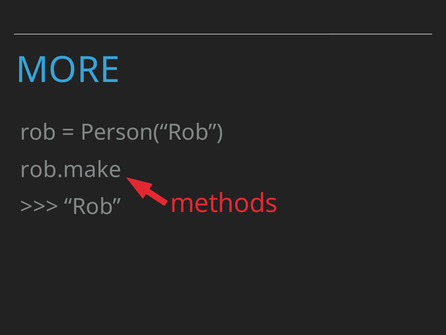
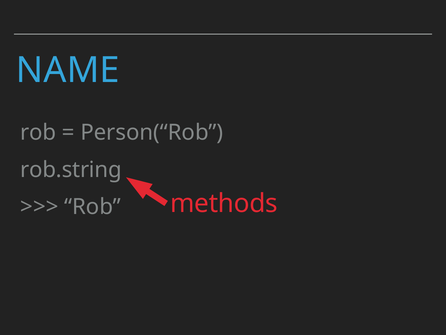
MORE: MORE -> NAME
rob.make: rob.make -> rob.string
